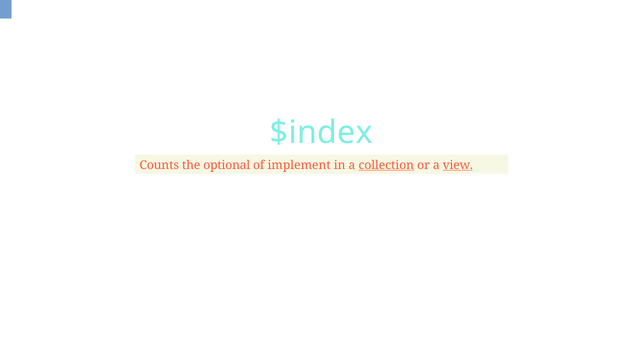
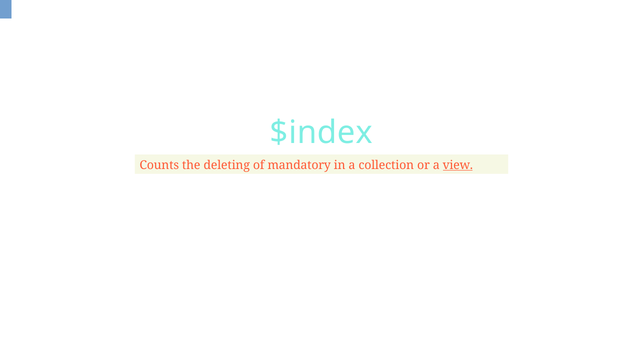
optional: optional -> deleting
implement: implement -> mandatory
collection underline: present -> none
